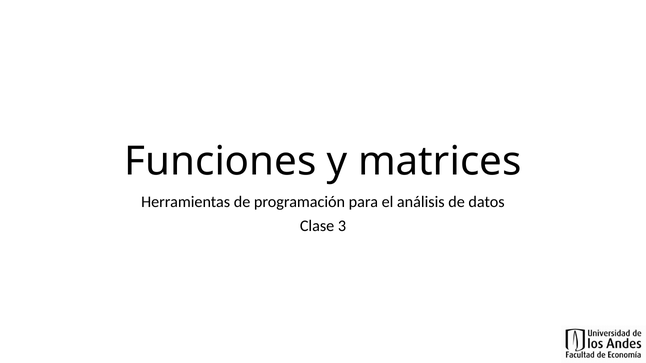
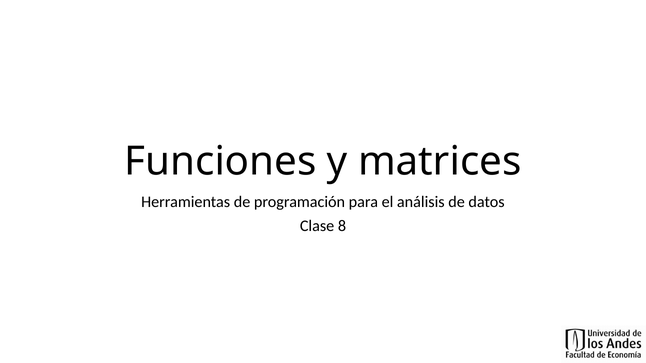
3: 3 -> 8
